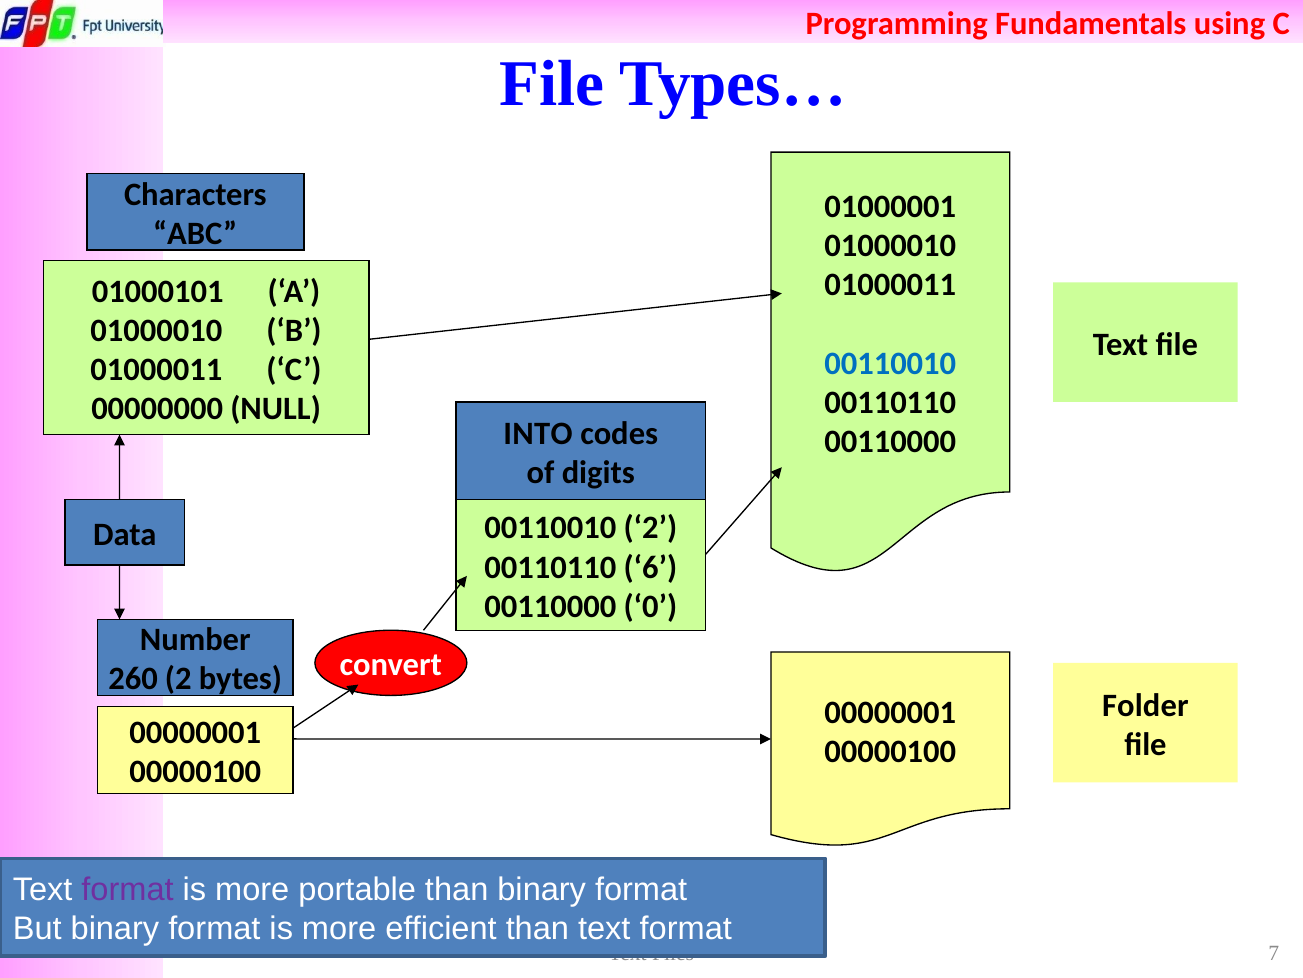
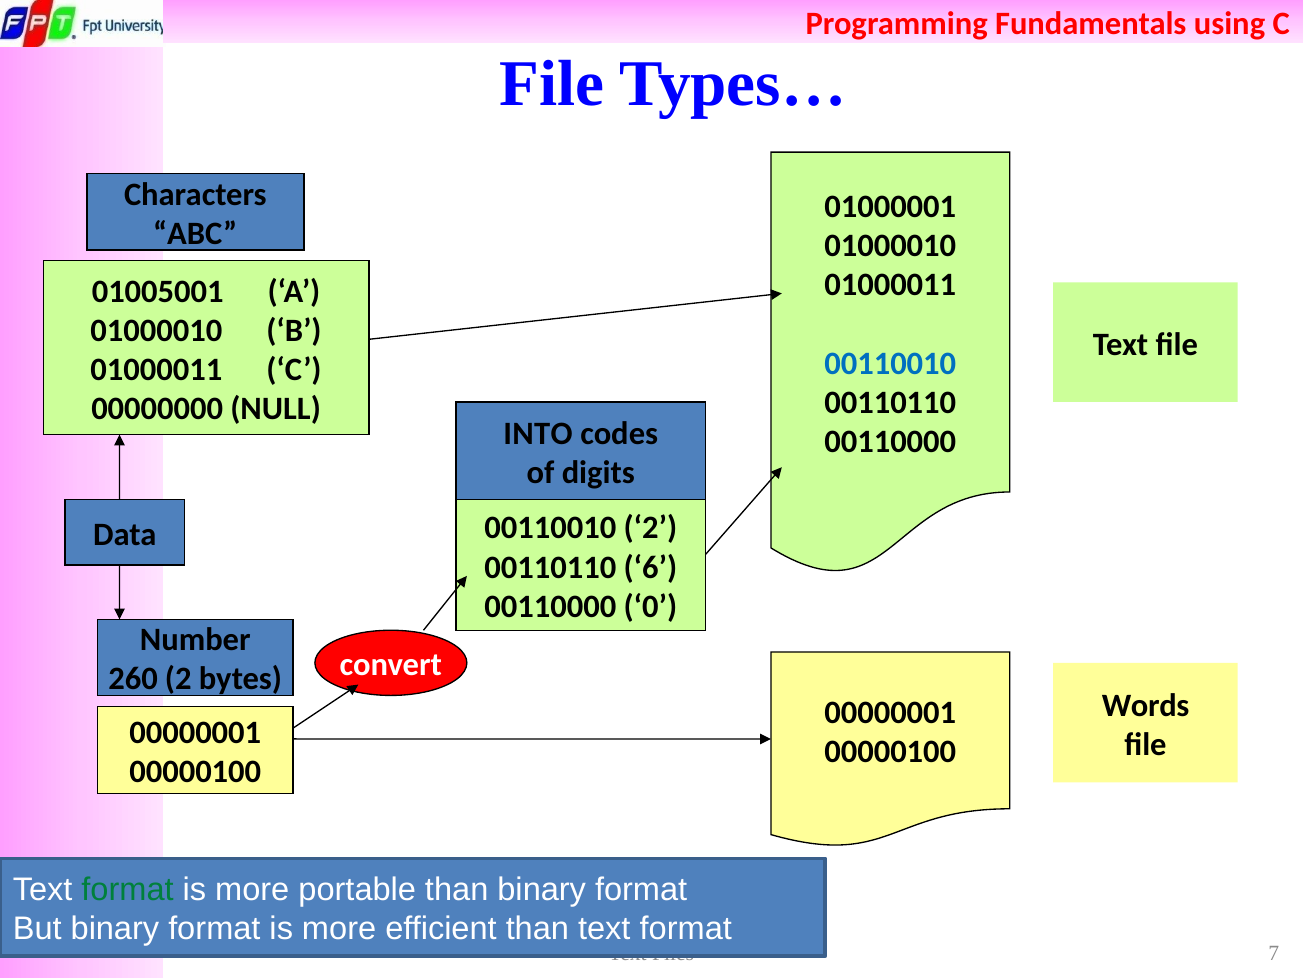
01000101: 01000101 -> 01005001
Folder: Folder -> Words
format at (128, 889) colour: purple -> green
